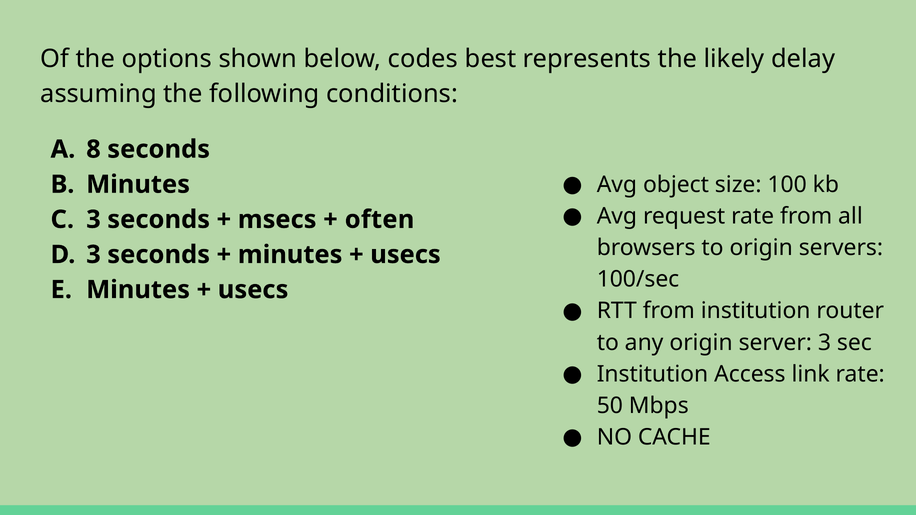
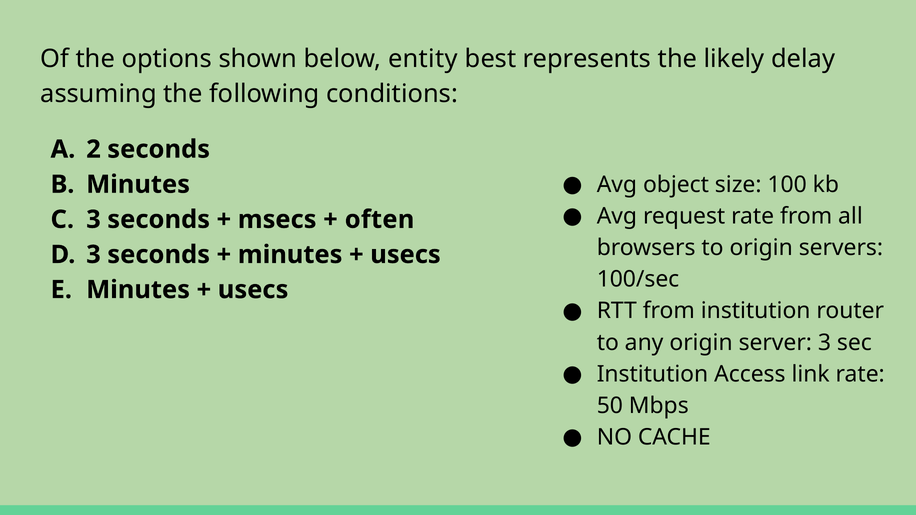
codes: codes -> entity
8: 8 -> 2
